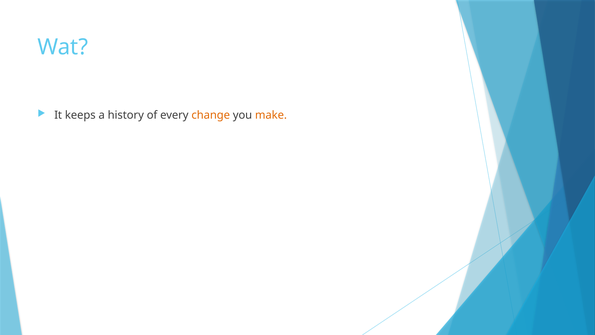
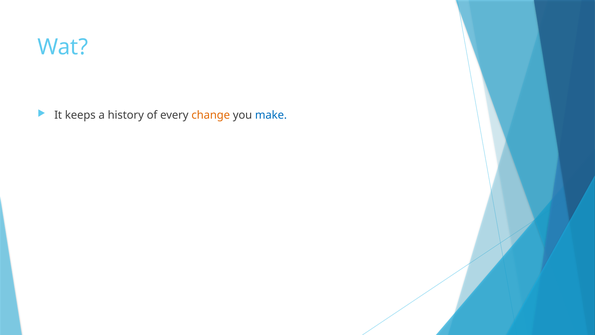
make colour: orange -> blue
